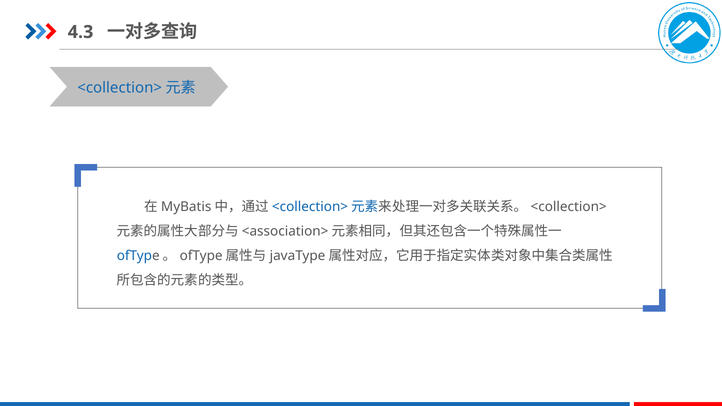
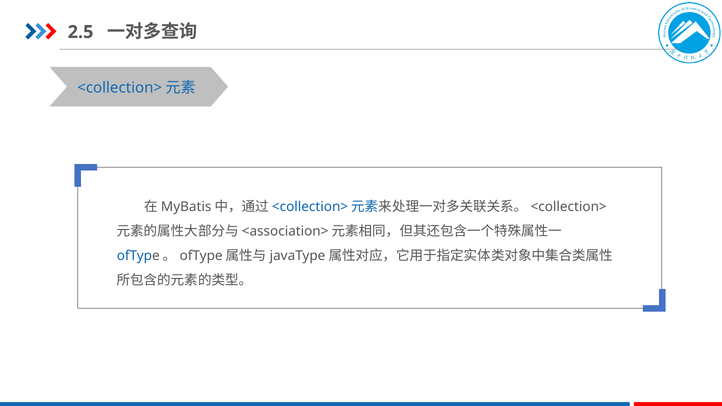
4.3: 4.3 -> 2.5
